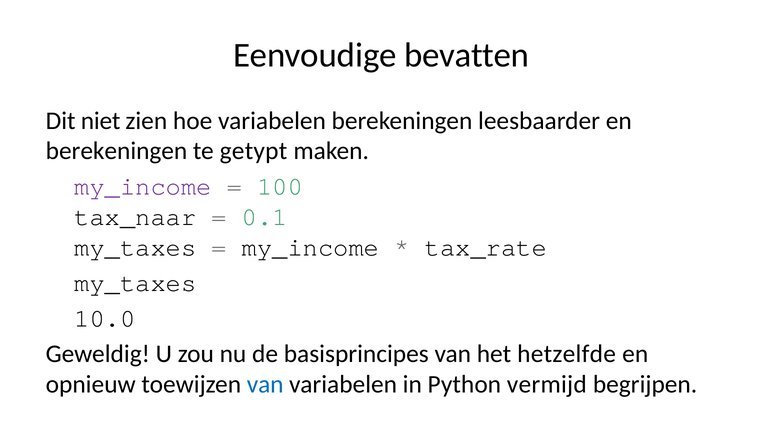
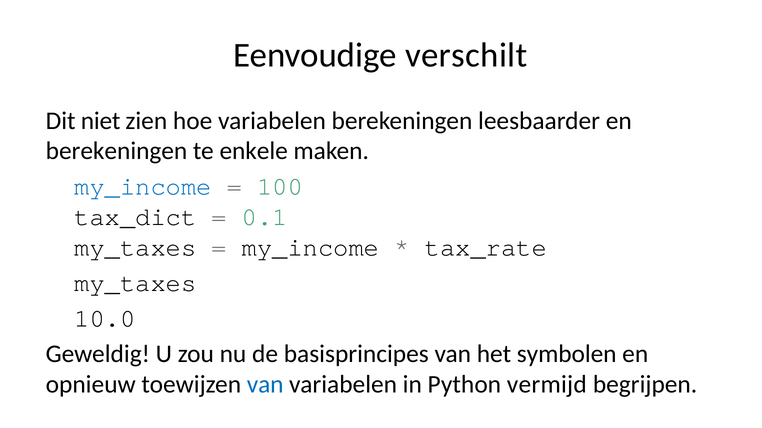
bevatten: bevatten -> verschilt
getypt: getypt -> enkele
my_income at (143, 187) colour: purple -> blue
tax_naar: tax_naar -> tax_dict
hetzelfde: hetzelfde -> symbolen
